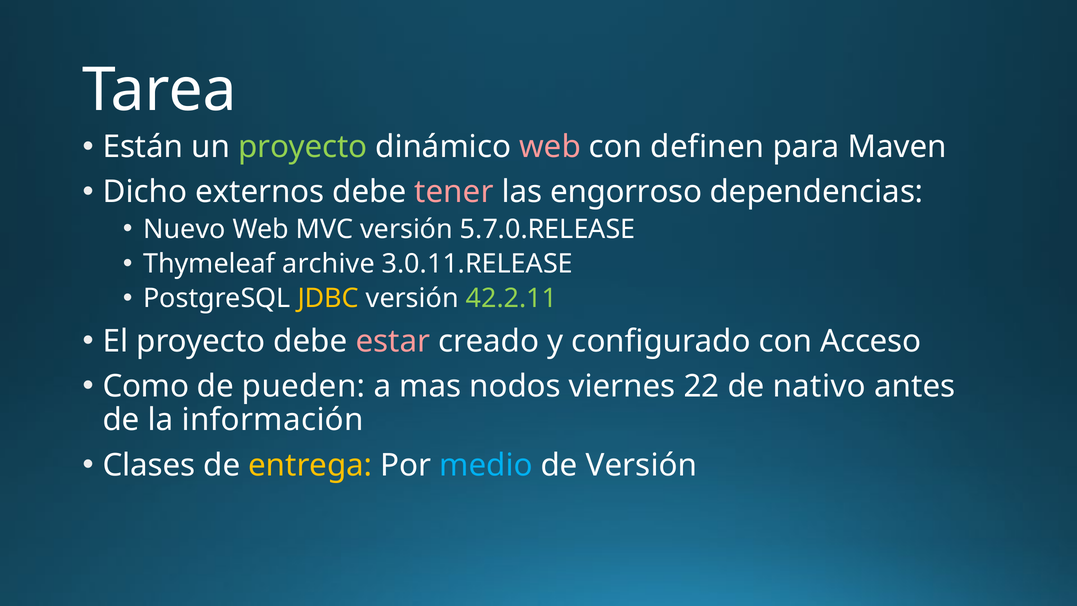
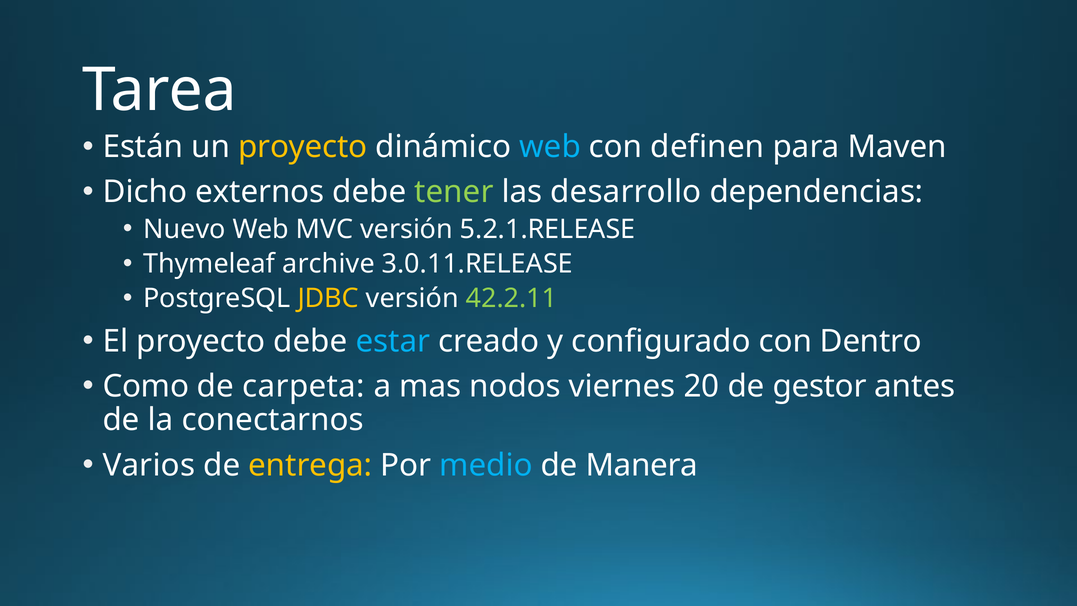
proyecto at (303, 147) colour: light green -> yellow
web at (550, 147) colour: pink -> light blue
tener colour: pink -> light green
engorroso: engorroso -> desarrollo
5.7.0.RELEASE: 5.7.0.RELEASE -> 5.2.1.RELEASE
estar colour: pink -> light blue
Acceso: Acceso -> Dentro
pueden: pueden -> carpeta
22: 22 -> 20
nativo: nativo -> gestor
información: información -> conectarnos
Clases: Clases -> Varios
de Versión: Versión -> Manera
